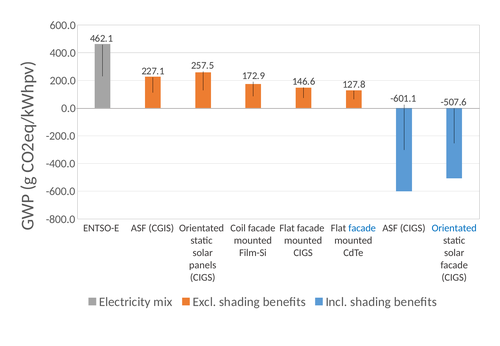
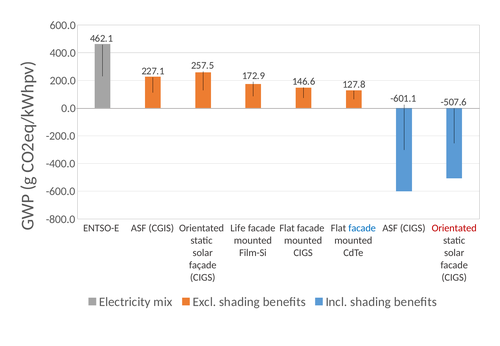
Coil: Coil -> Life
Orientated at (454, 228) colour: blue -> red
panels: panels -> façade
